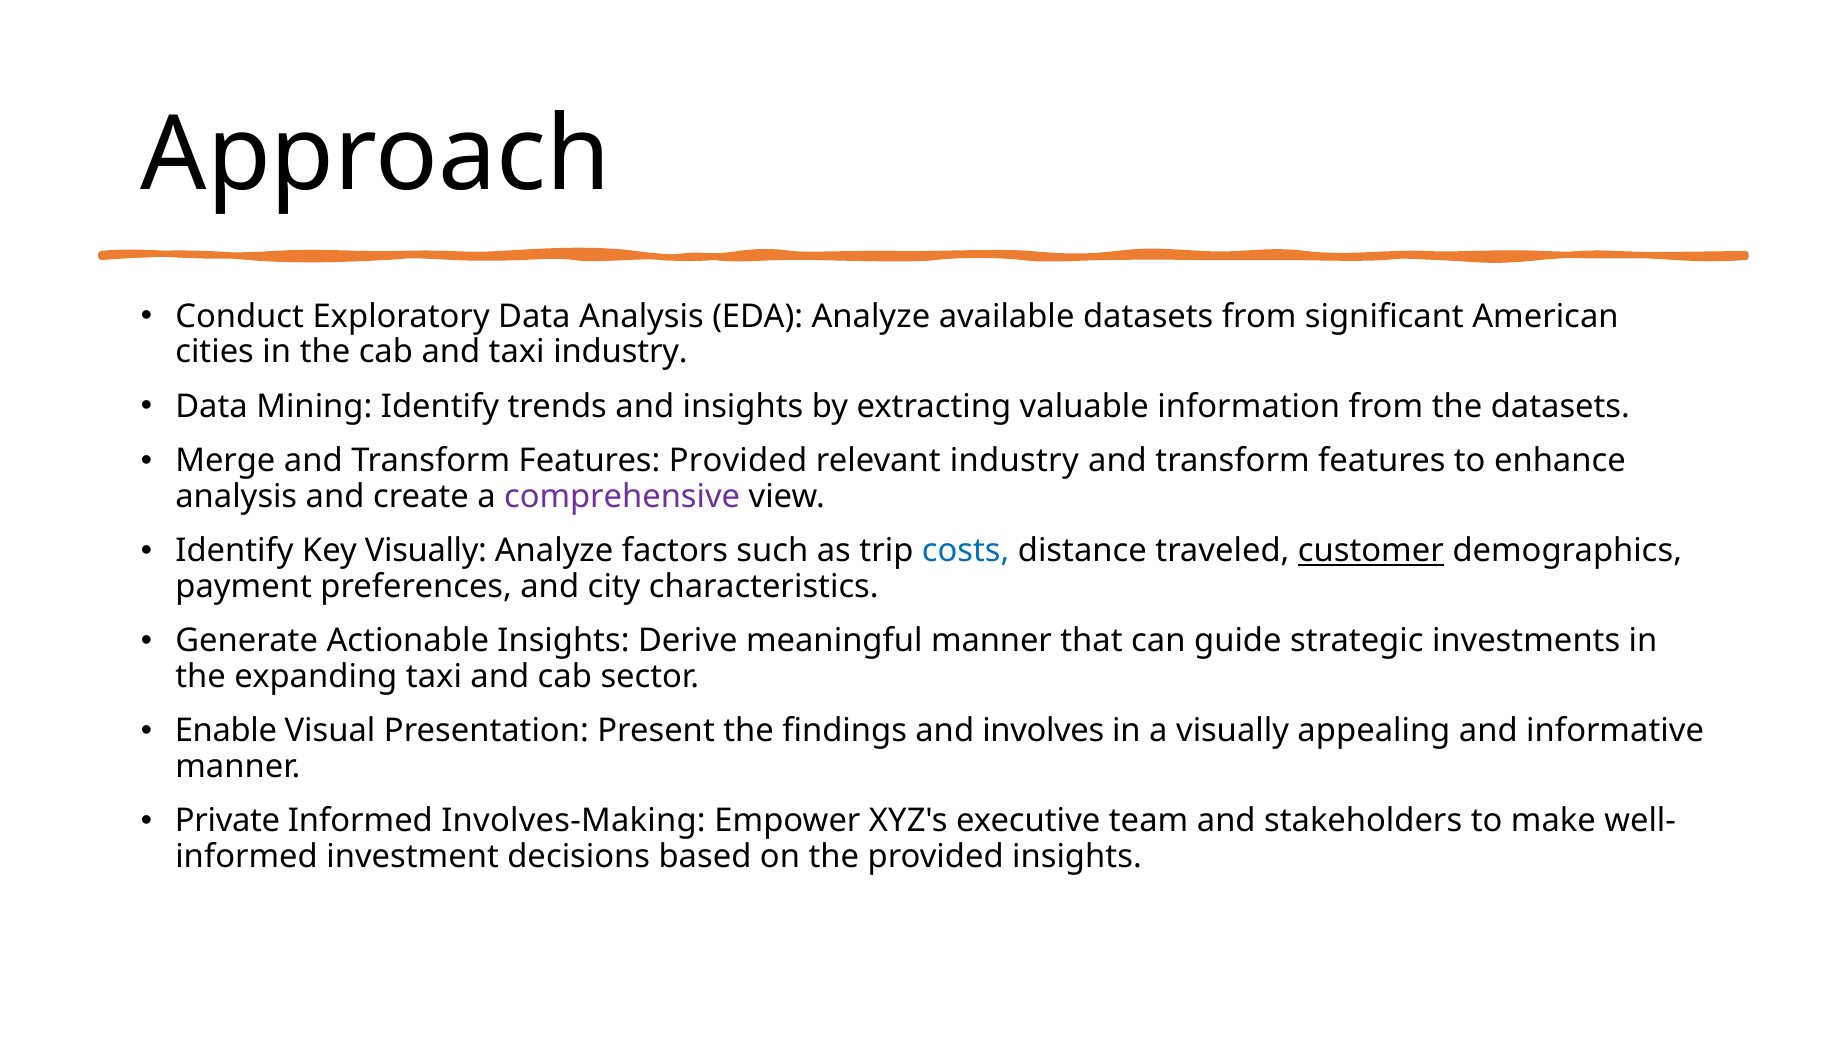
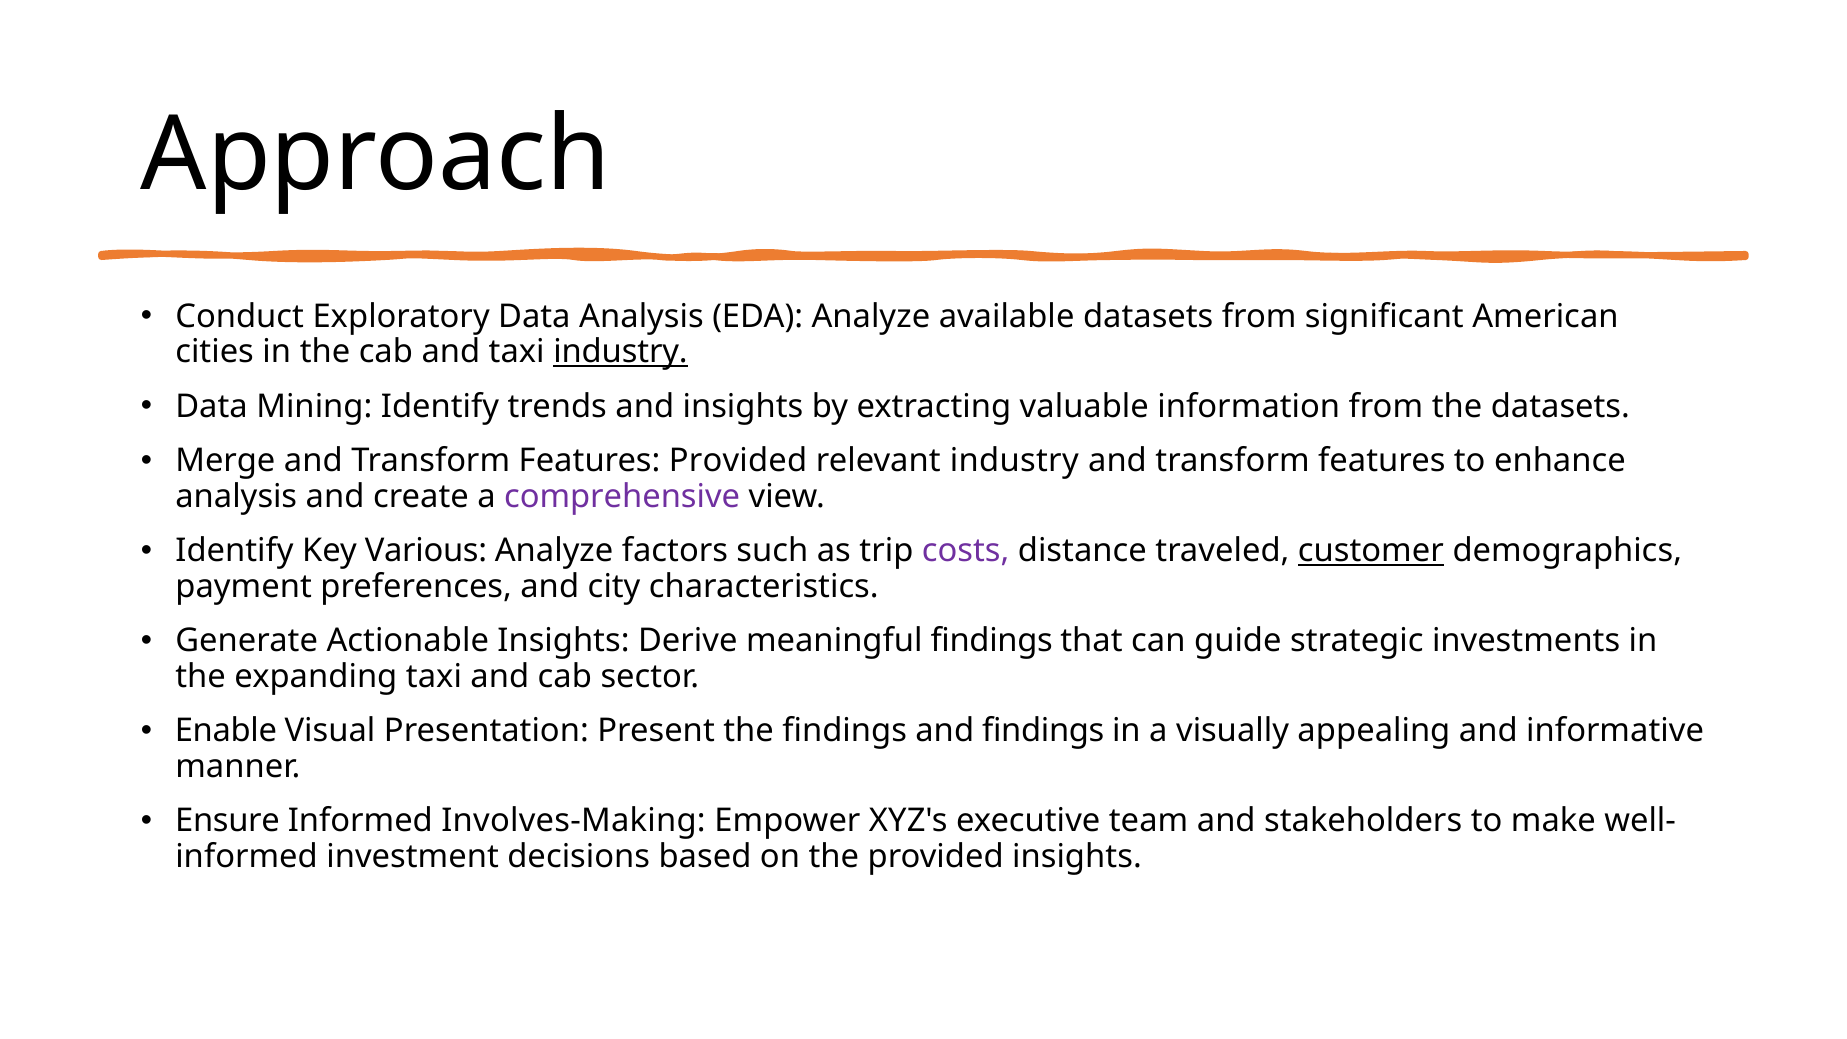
industry at (621, 352) underline: none -> present
Key Visually: Visually -> Various
costs colour: blue -> purple
meaningful manner: manner -> findings
and involves: involves -> findings
Private: Private -> Ensure
